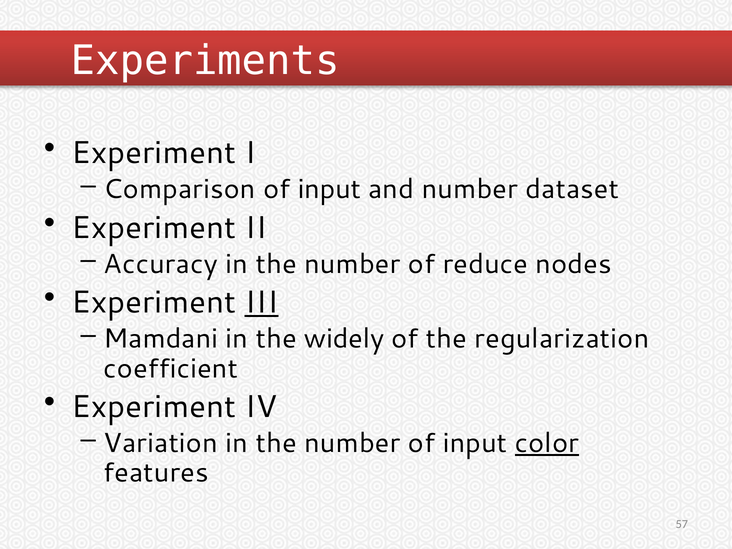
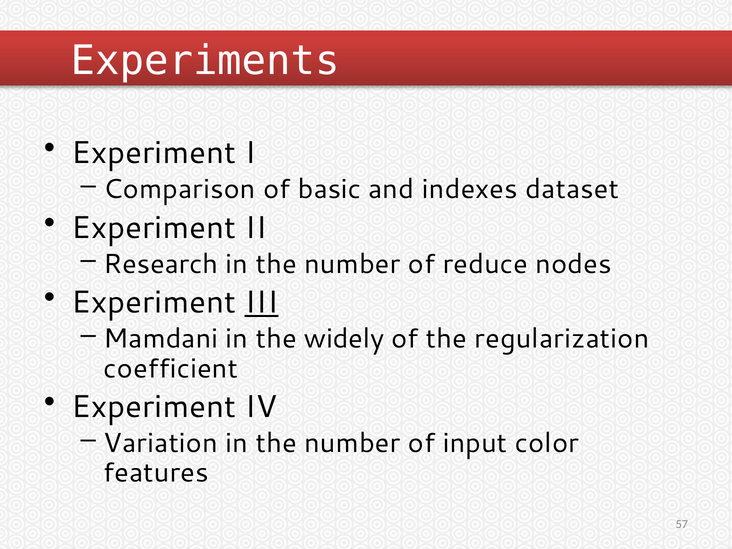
Comparison of input: input -> basic
and number: number -> indexes
Accuracy: Accuracy -> Research
color underline: present -> none
